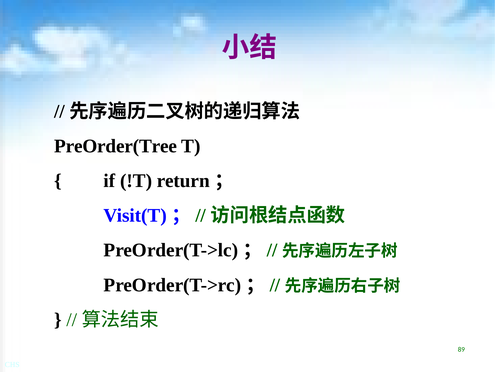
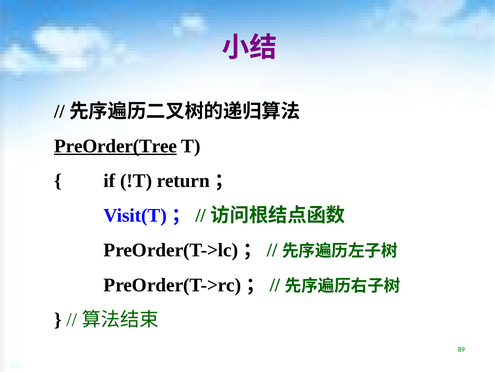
PreOrder(Tree underline: none -> present
